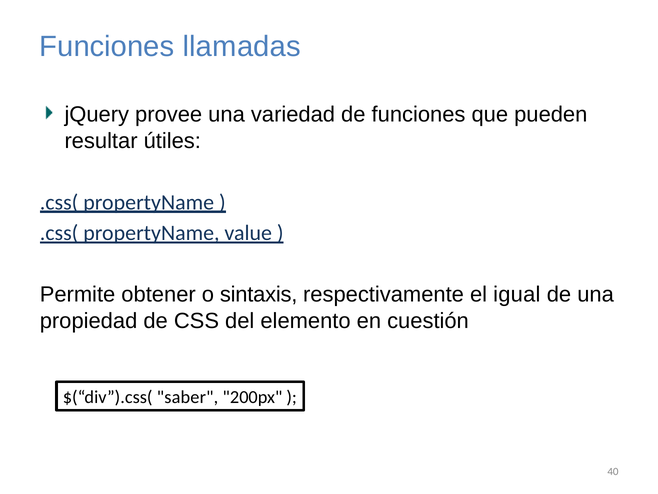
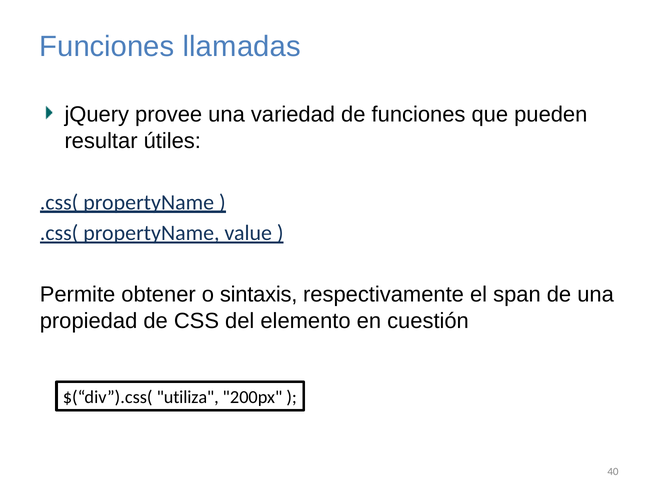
igual: igual -> span
saber: saber -> utiliza
